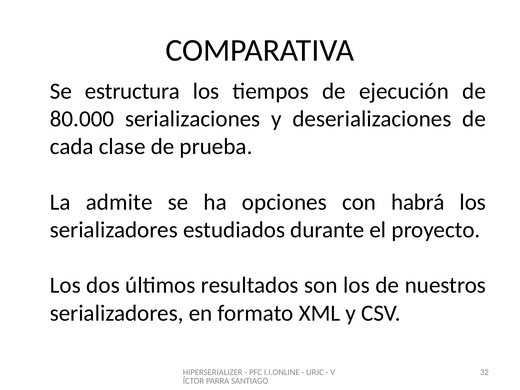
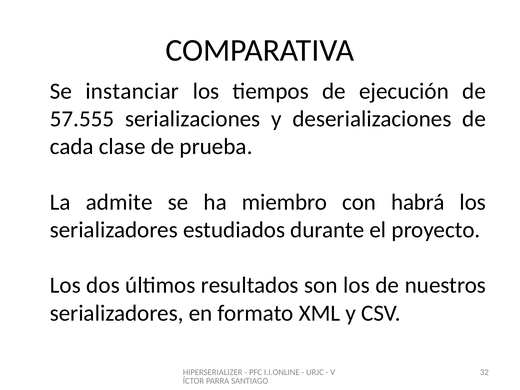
estructura: estructura -> instanciar
80.000: 80.000 -> 57.555
opciones: opciones -> miembro
